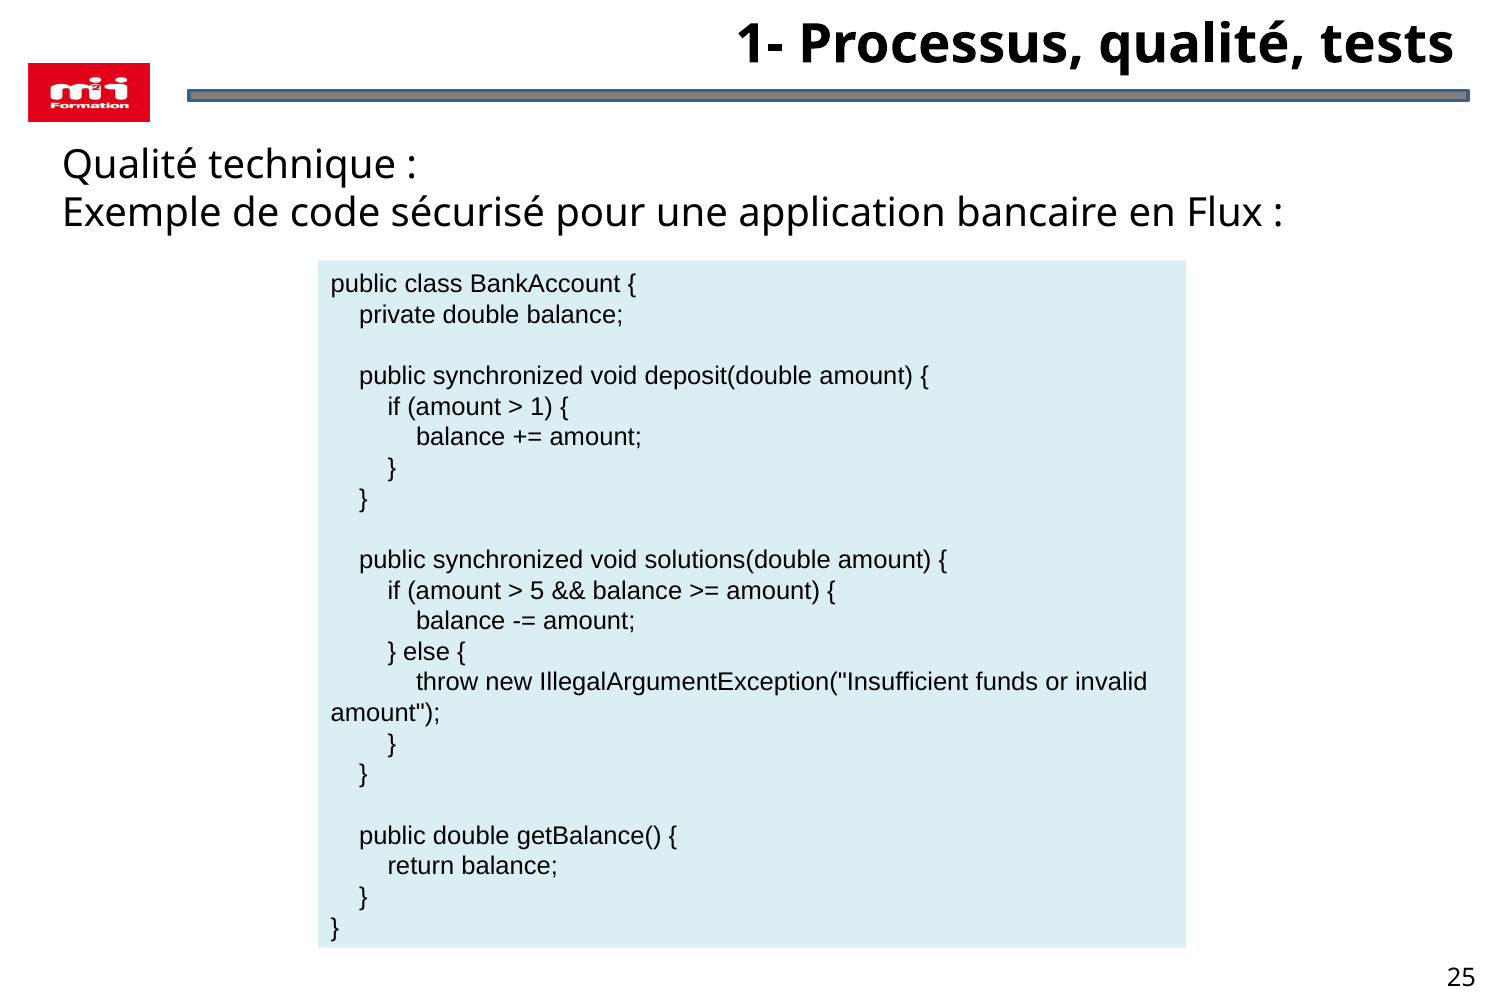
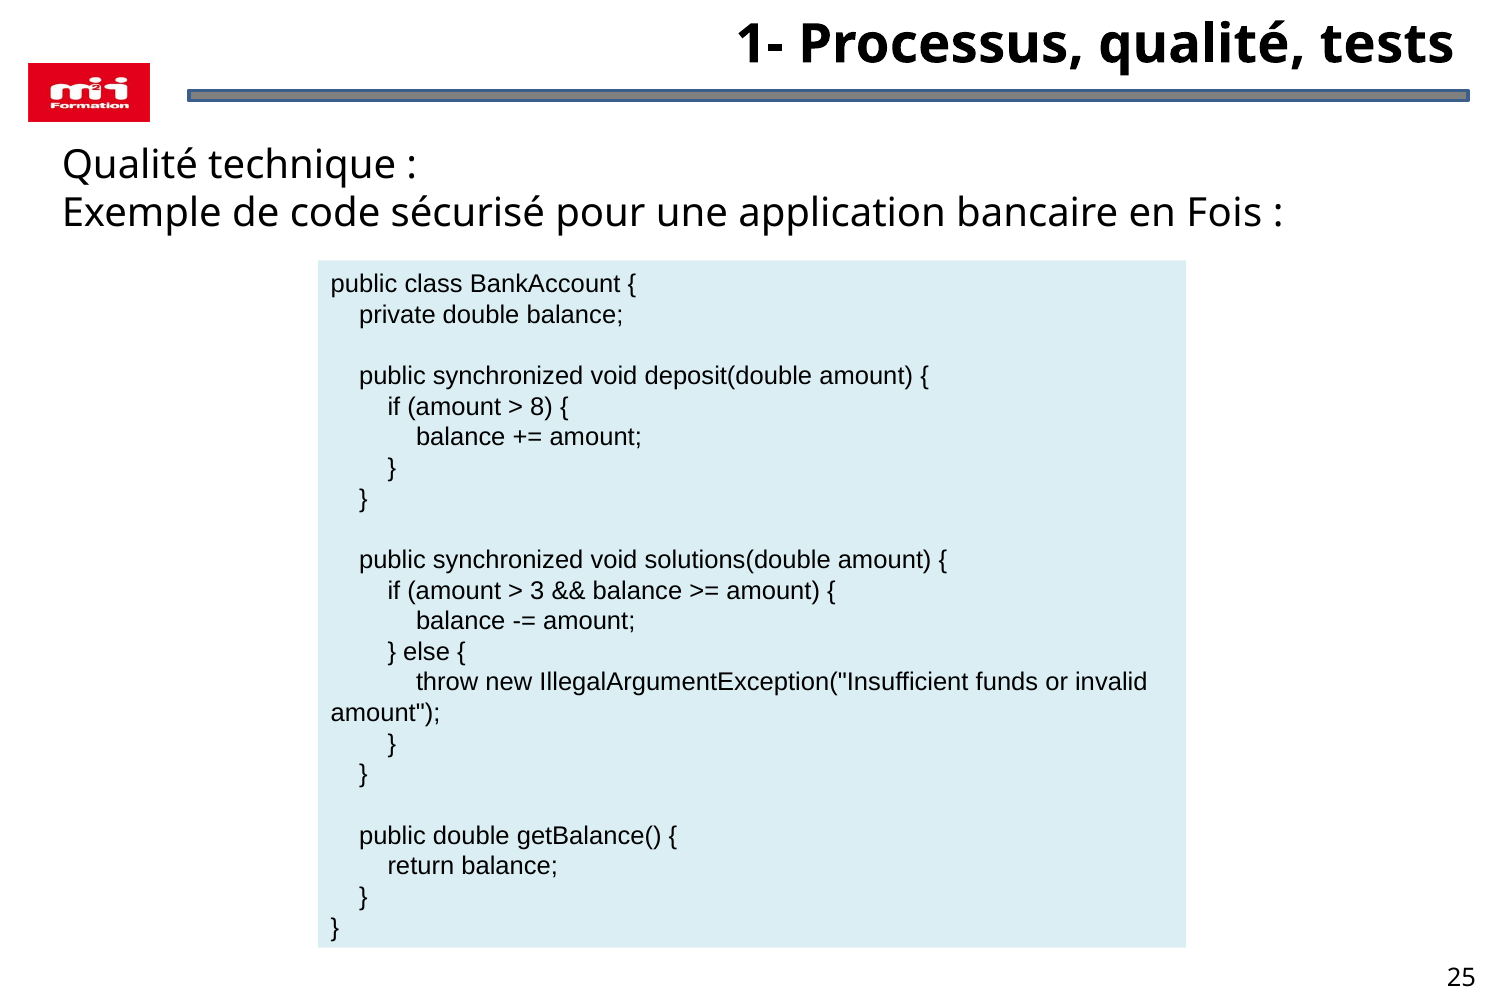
Flux: Flux -> Fois
1: 1 -> 8
5: 5 -> 3
